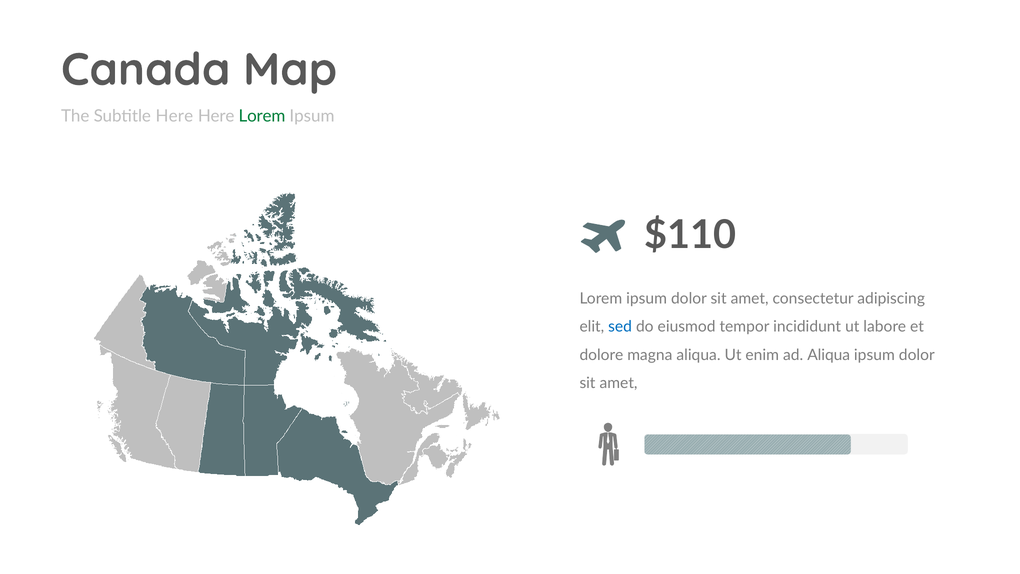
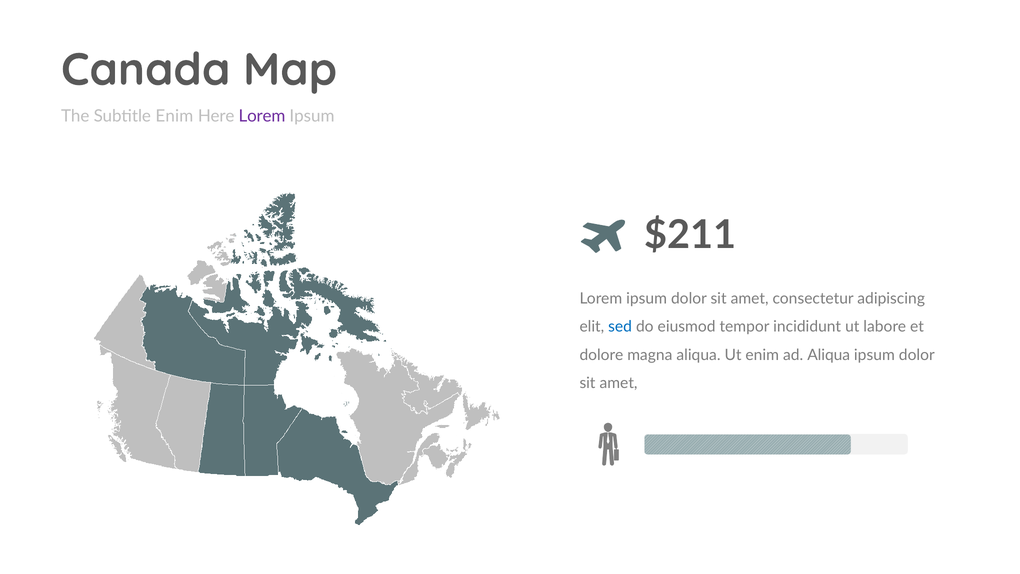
Subtitle Here: Here -> Enim
Lorem at (262, 116) colour: green -> purple
$110: $110 -> $211
